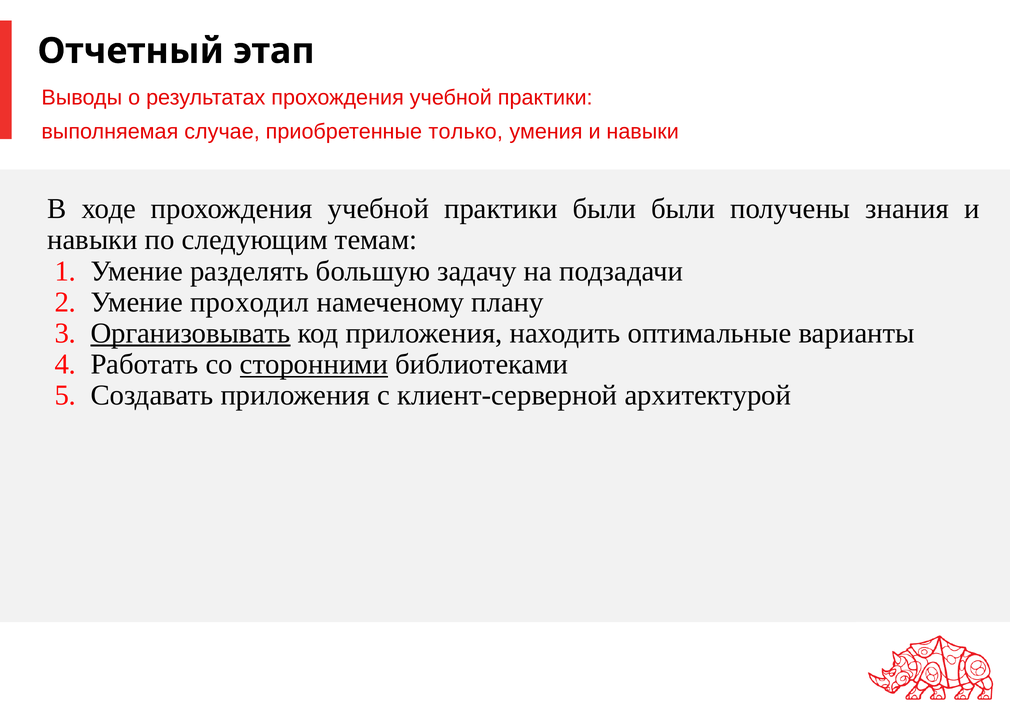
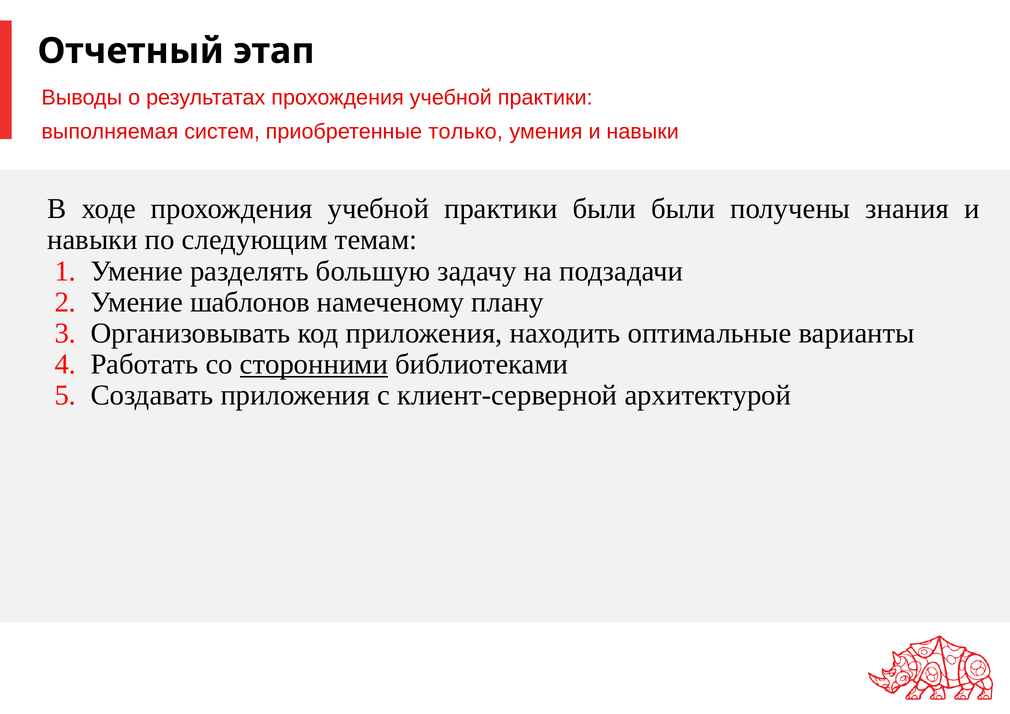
случае: случае -> систем
проходил: проходил -> шаблонов
Организовывать underline: present -> none
